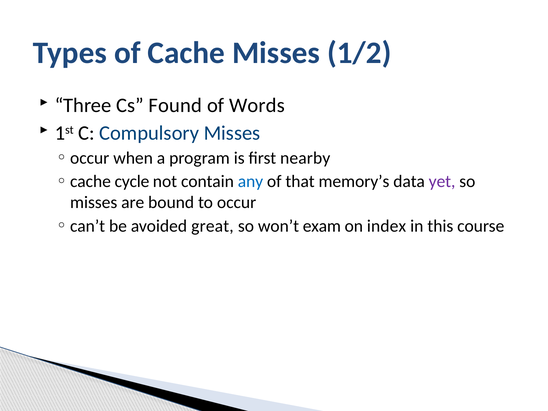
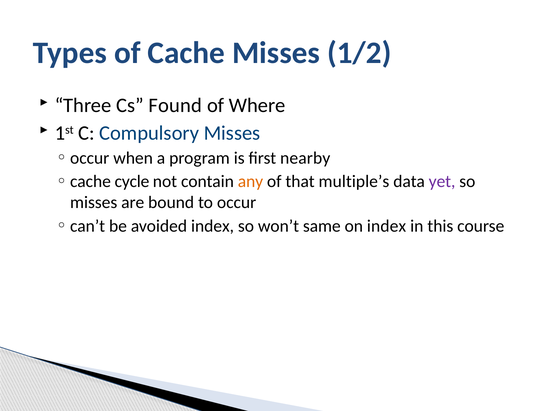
Words: Words -> Where
any colour: blue -> orange
memory’s: memory’s -> multiple’s
avoided great: great -> index
exam: exam -> same
